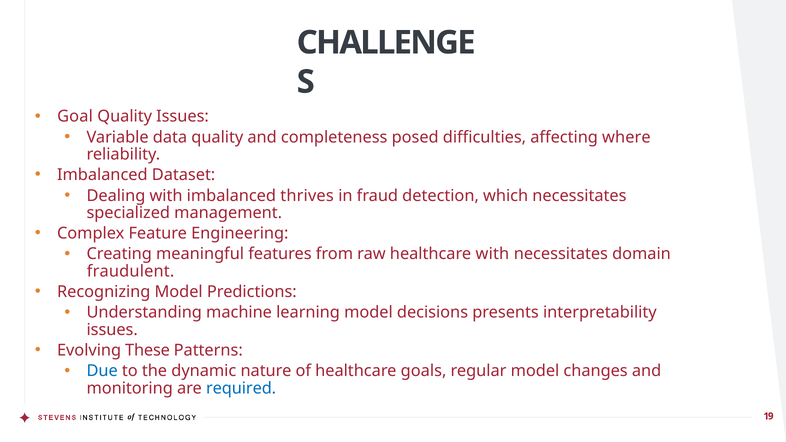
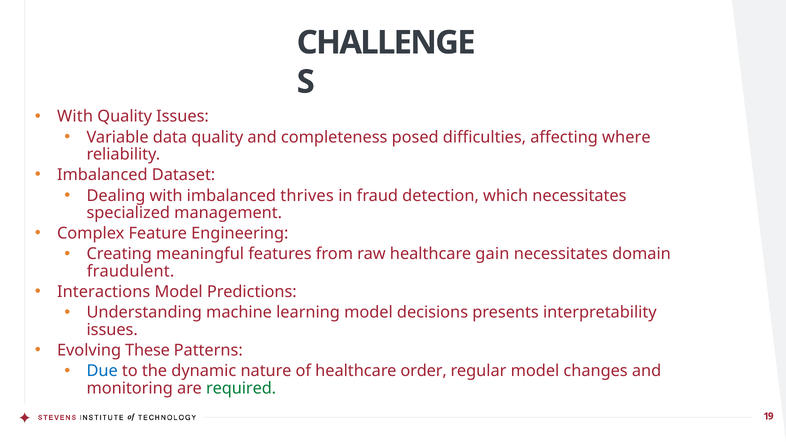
Goal at (75, 117): Goal -> With
healthcare with: with -> gain
Recognizing: Recognizing -> Interactions
goals: goals -> order
required colour: blue -> green
